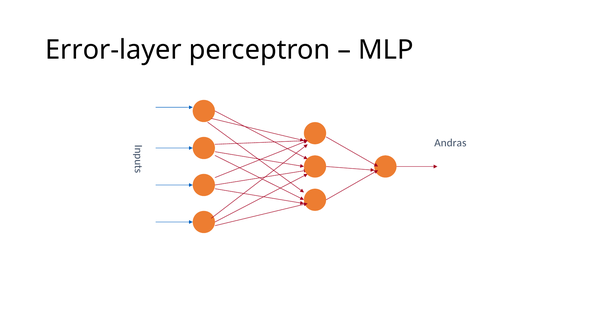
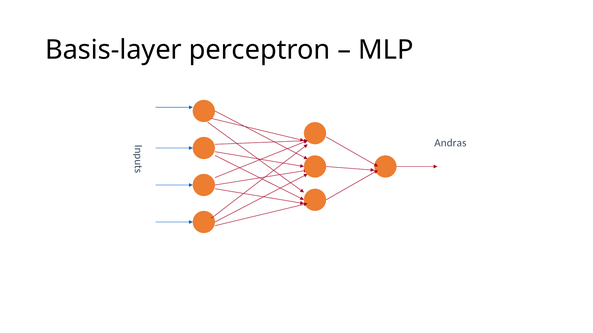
Error-layer: Error-layer -> Basis-layer
